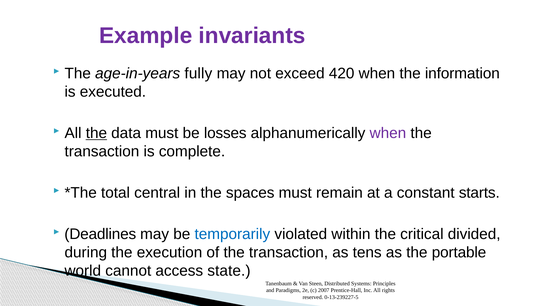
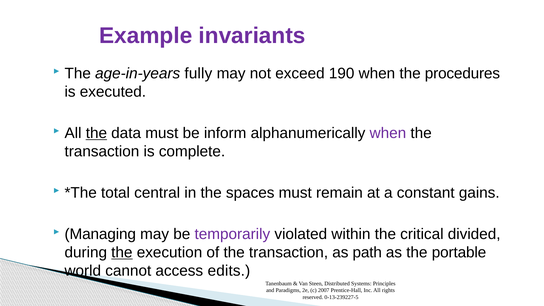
420: 420 -> 190
information: information -> procedures
losses: losses -> inform
starts: starts -> gains
Deadlines: Deadlines -> Managing
temporarily colour: blue -> purple
the at (122, 252) underline: none -> present
tens: tens -> path
state: state -> edits
